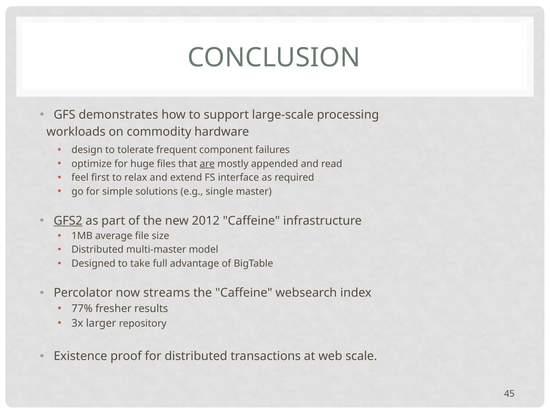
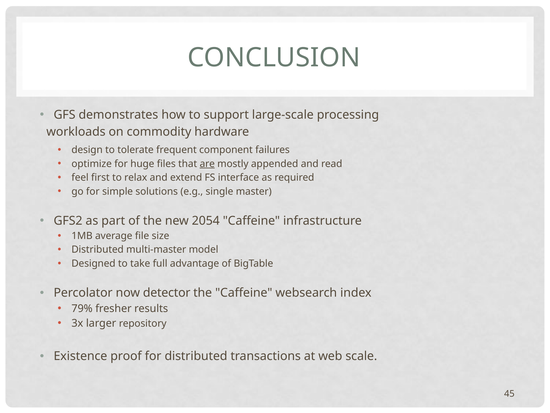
GFS2 underline: present -> none
2012: 2012 -> 2054
streams: streams -> detector
77%: 77% -> 79%
